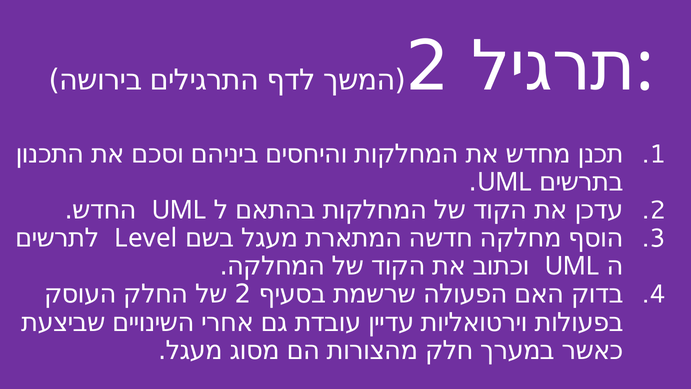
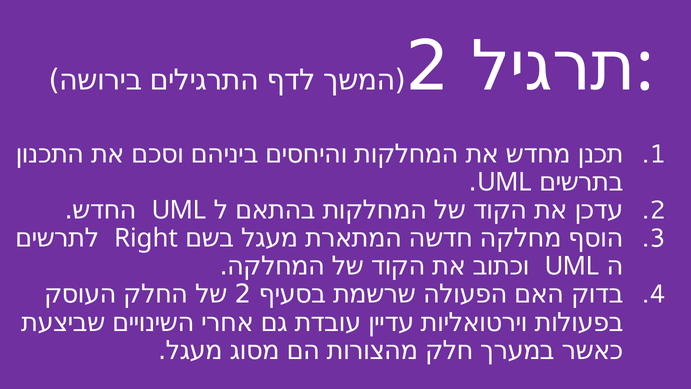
Level: Level -> Right
